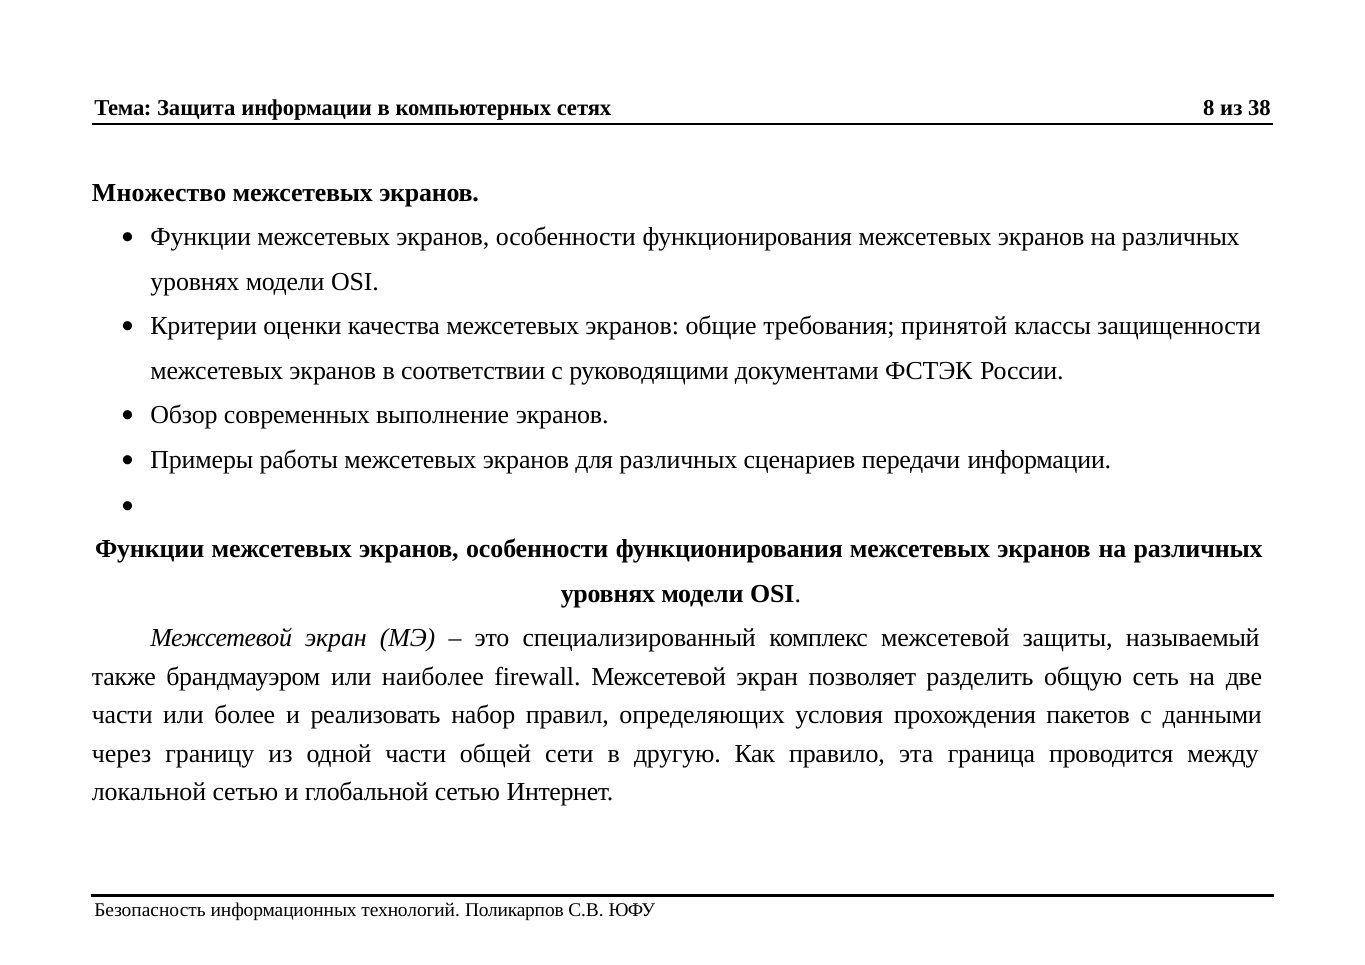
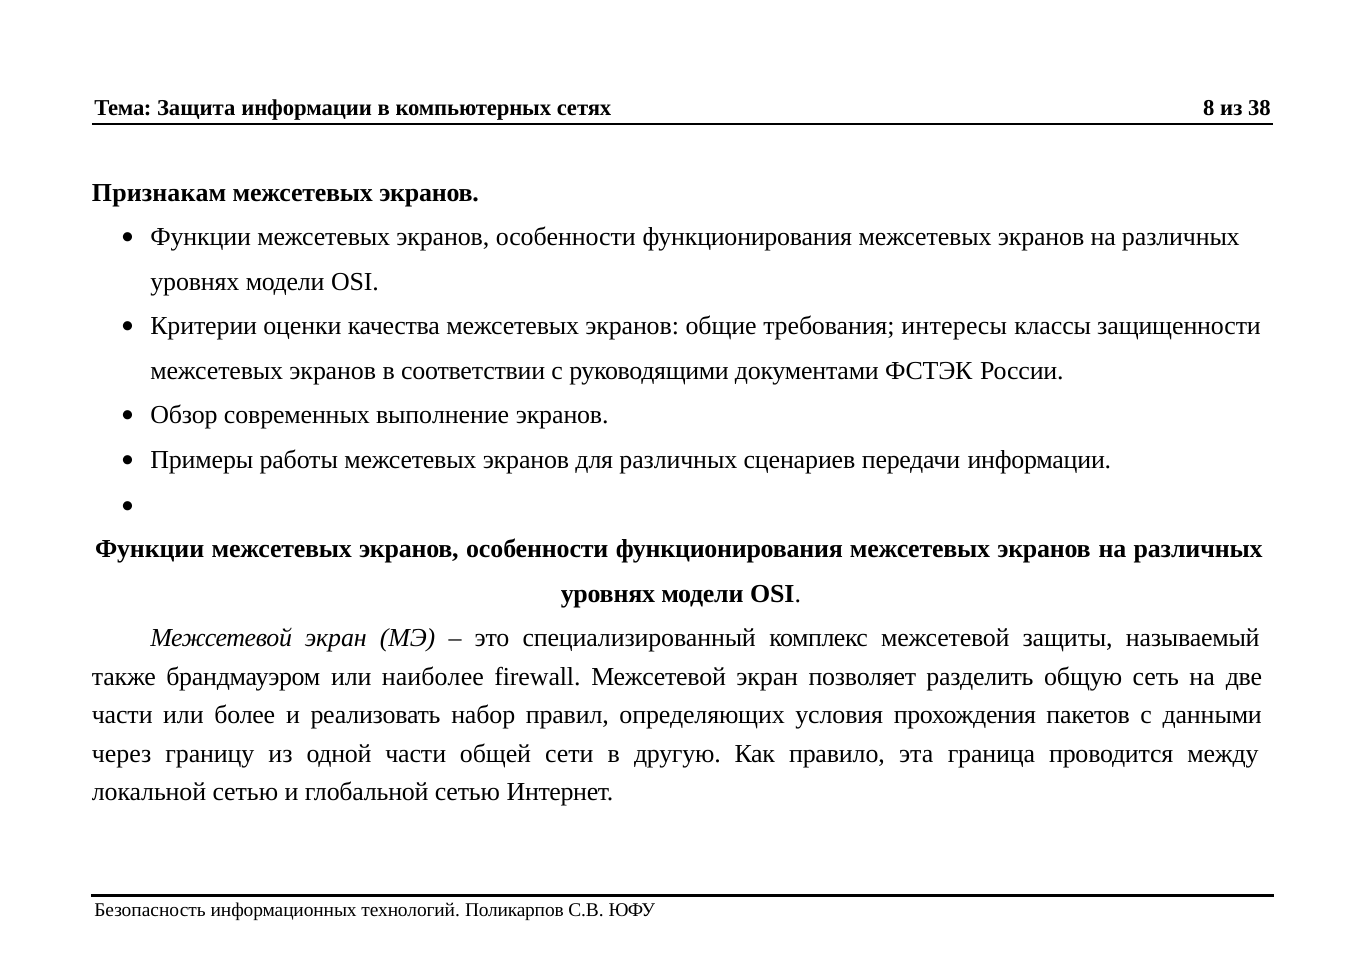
Множество: Множество -> Признакам
принятой: принятой -> интересы
